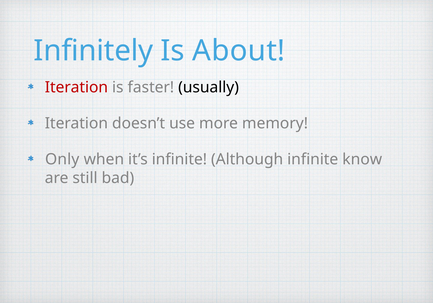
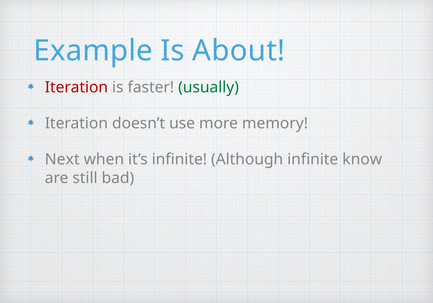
Infinitely: Infinitely -> Example
usually colour: black -> green
Only: Only -> Next
